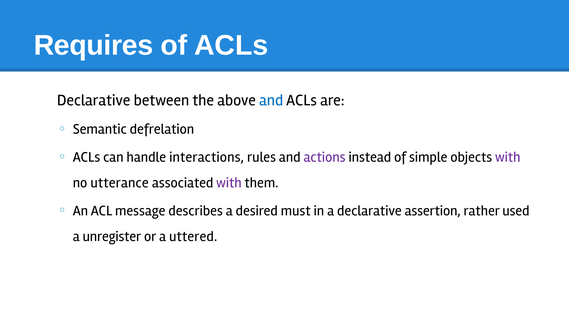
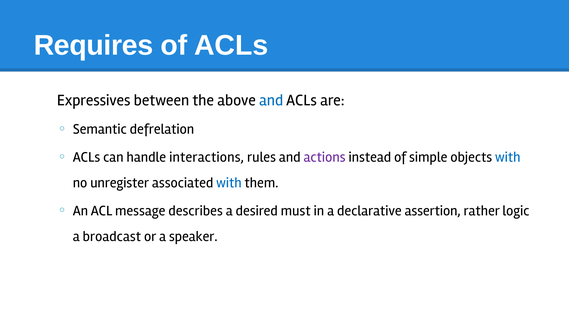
Declarative at (94, 100): Declarative -> Expressives
with at (508, 157) colour: purple -> blue
utterance: utterance -> unregister
with at (229, 183) colour: purple -> blue
used: used -> logic
unregister: unregister -> broadcast
uttered: uttered -> speaker
